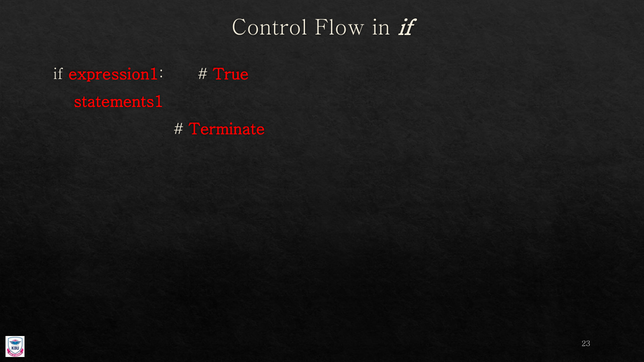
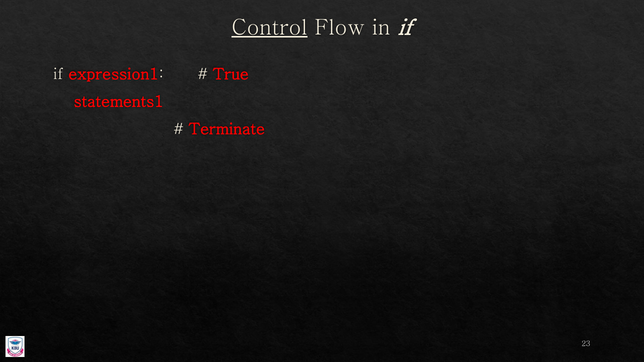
Control underline: none -> present
